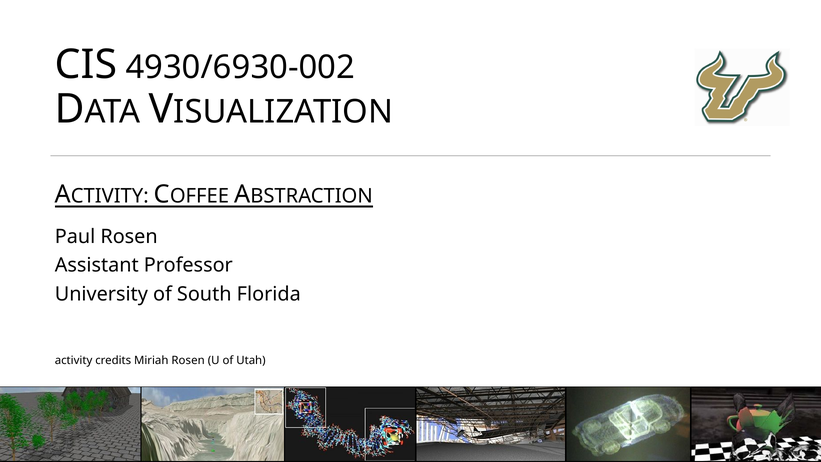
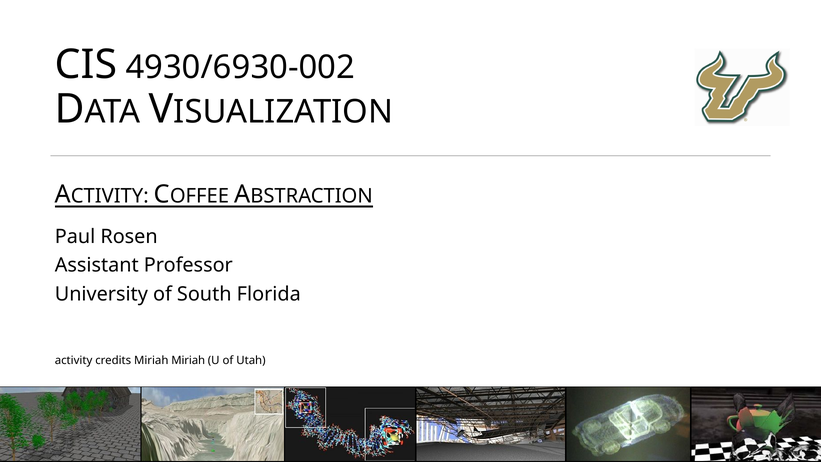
Miriah Rosen: Rosen -> Miriah
